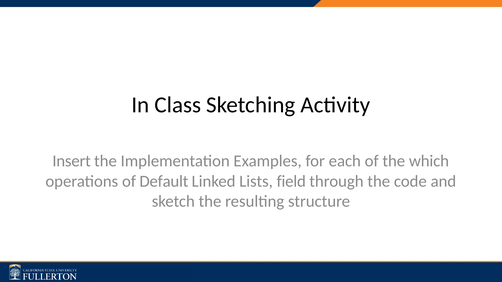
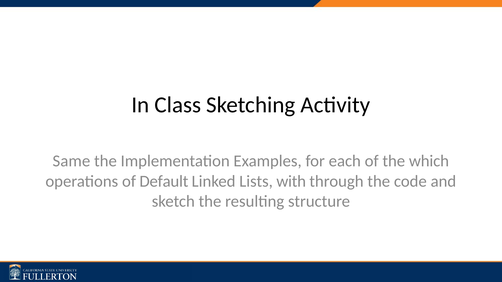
Insert: Insert -> Same
field: field -> with
